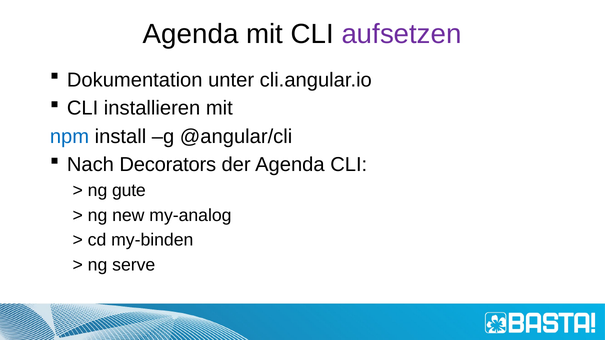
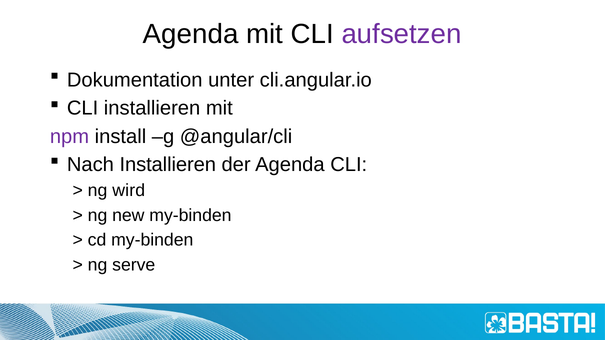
npm colour: blue -> purple
Nach Decorators: Decorators -> Installieren
gute: gute -> wird
new my-analog: my-analog -> my-binden
